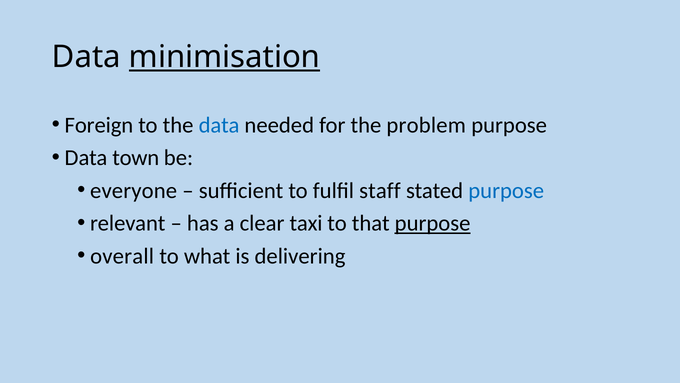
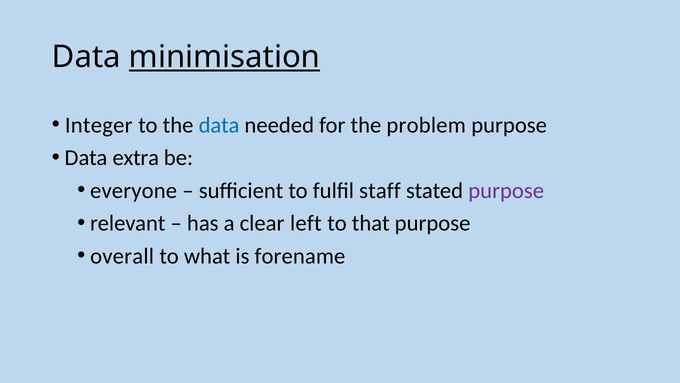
Foreign: Foreign -> Integer
town: town -> extra
purpose at (506, 190) colour: blue -> purple
taxi: taxi -> left
purpose at (433, 223) underline: present -> none
delivering: delivering -> forename
